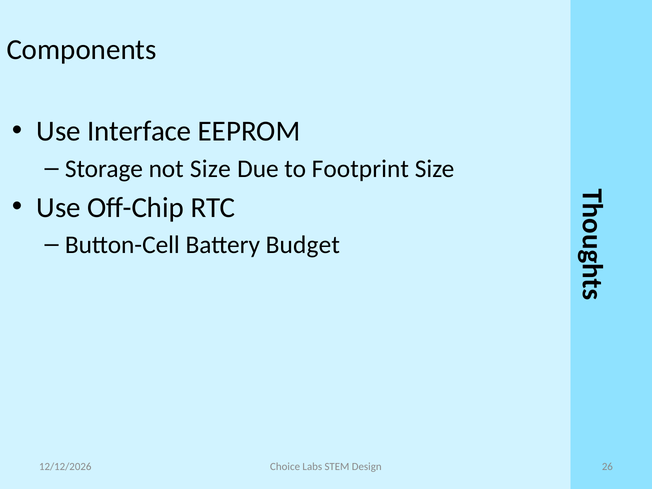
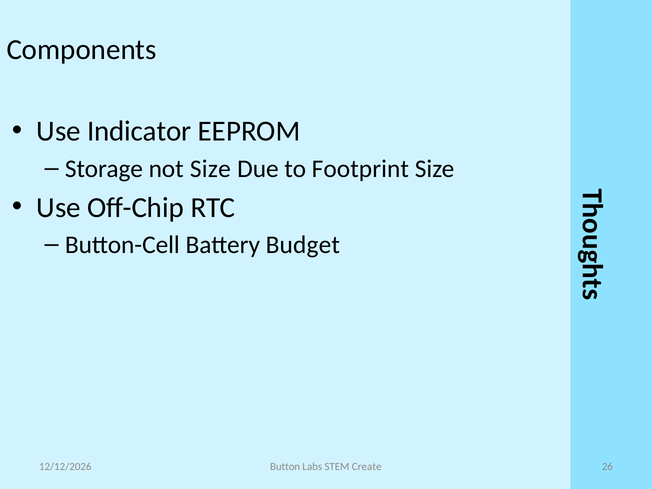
Interface: Interface -> Indicator
Choice: Choice -> Button
Design: Design -> Create
